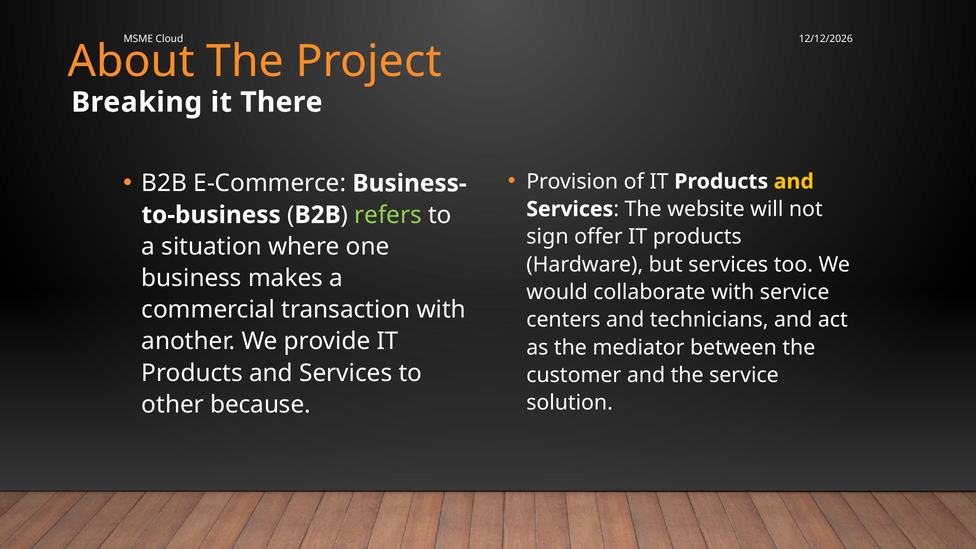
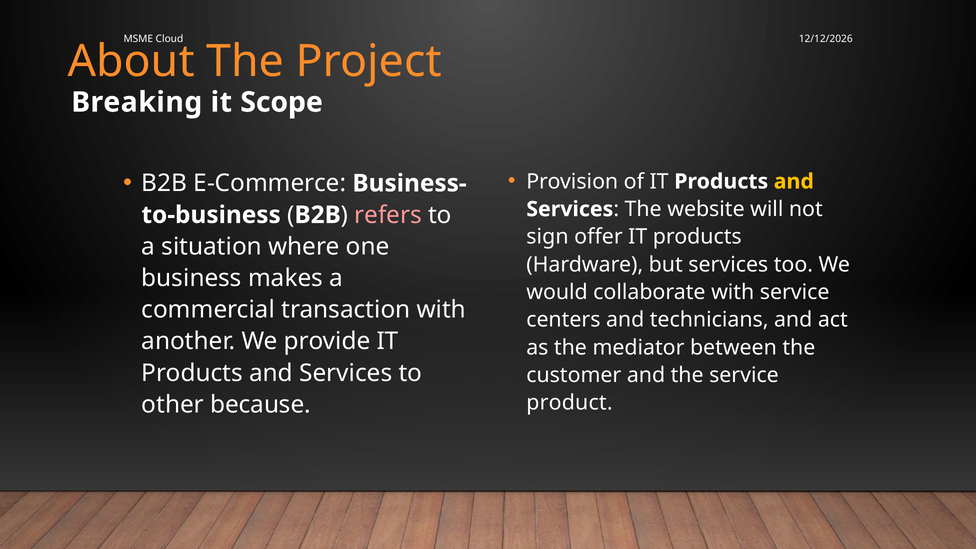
There: There -> Scope
refers colour: light green -> pink
solution: solution -> product
